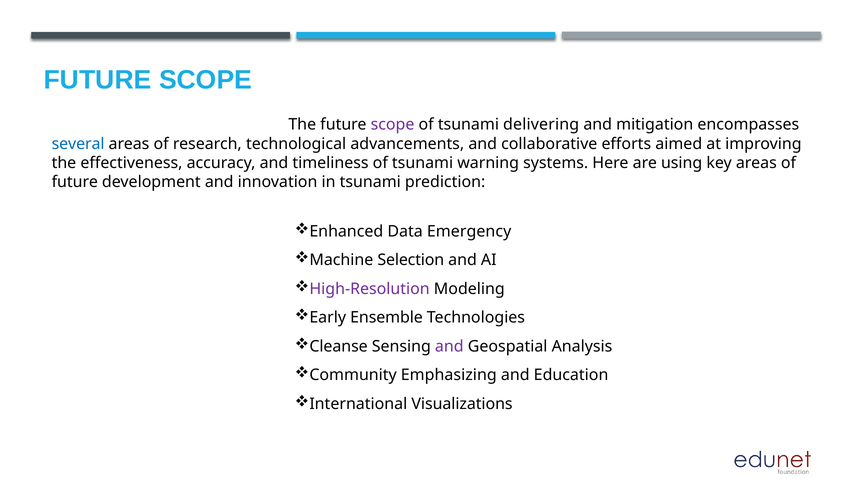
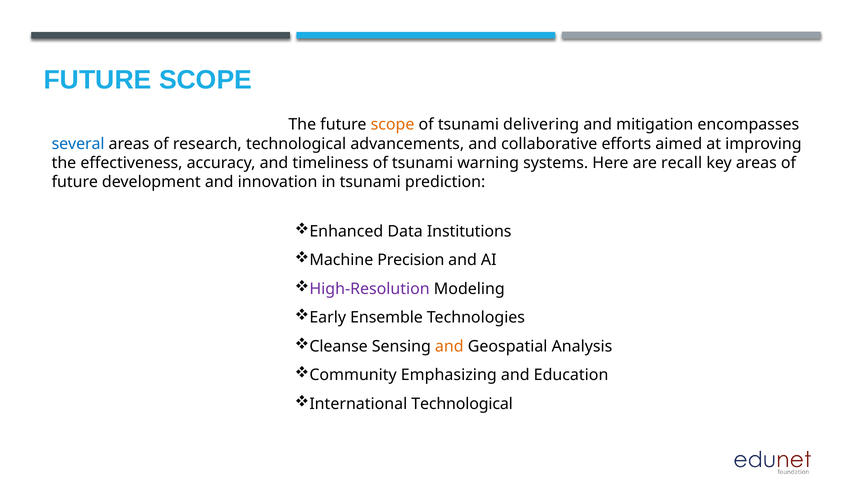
scope at (393, 125) colour: purple -> orange
using: using -> recall
Emergency: Emergency -> Institutions
Selection: Selection -> Precision
and at (449, 347) colour: purple -> orange
International Visualizations: Visualizations -> Technological
